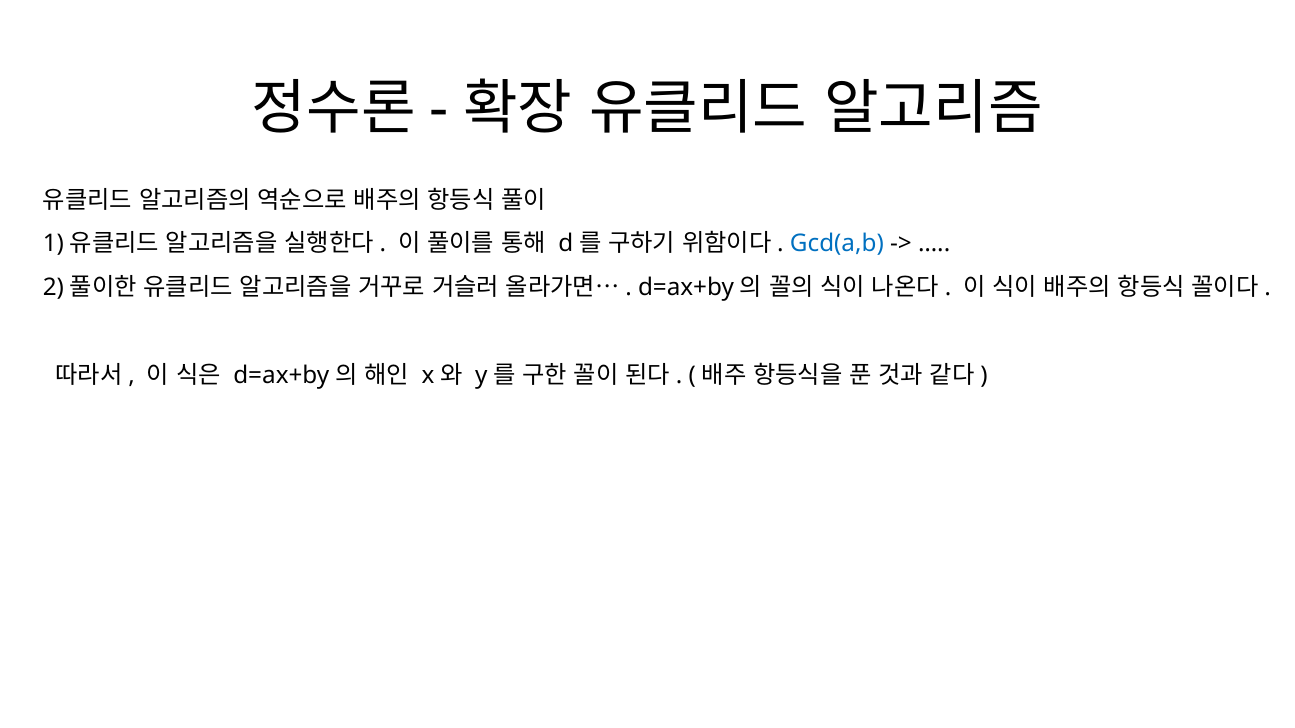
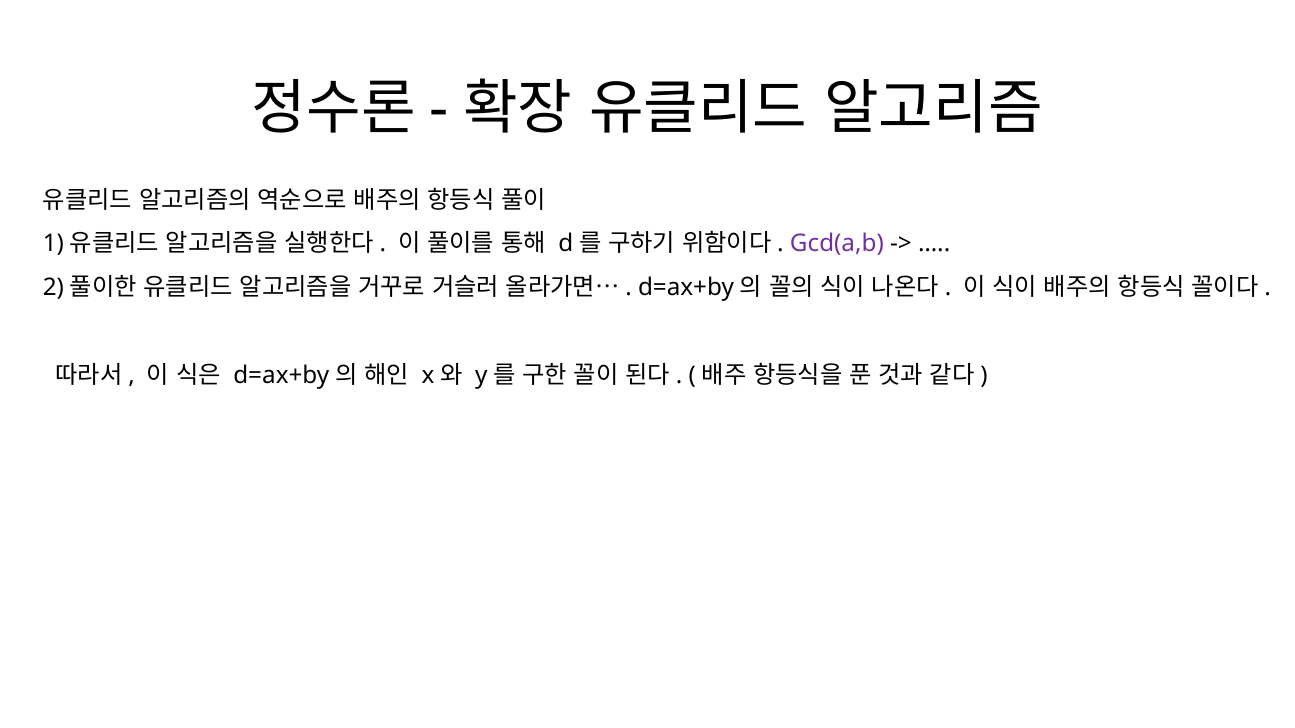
Gcd(a,b colour: blue -> purple
